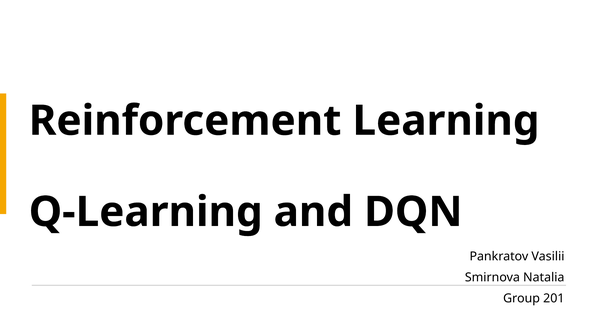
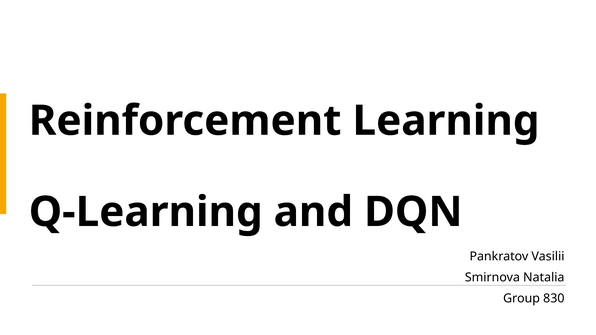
201: 201 -> 830
